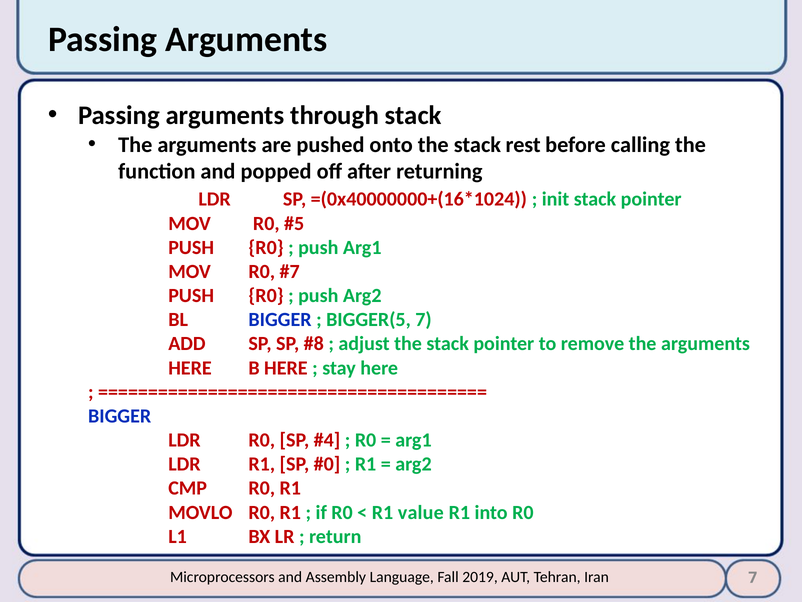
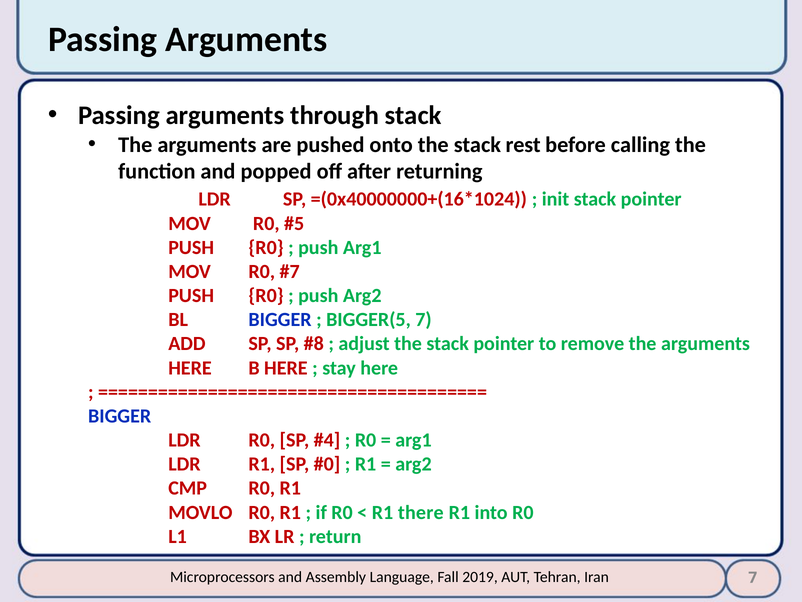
value: value -> there
